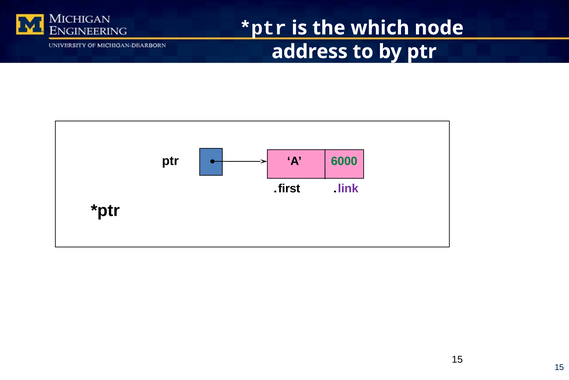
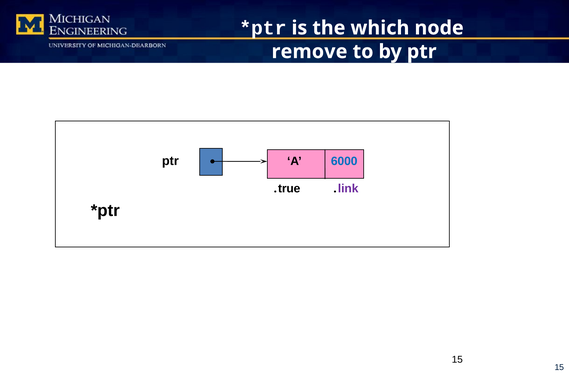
address: address -> remove
6000 colour: green -> blue
first: first -> true
